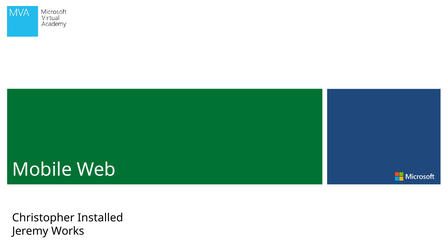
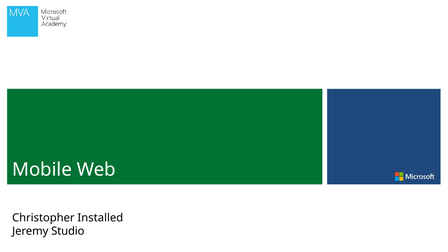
Works: Works -> Studio
